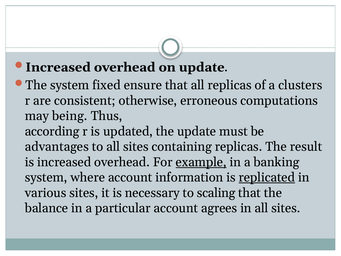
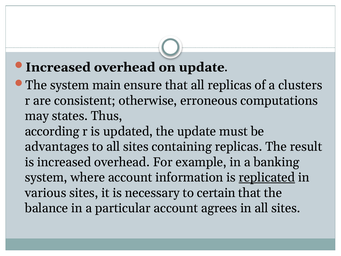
fixed: fixed -> main
being: being -> states
example underline: present -> none
scaling: scaling -> certain
